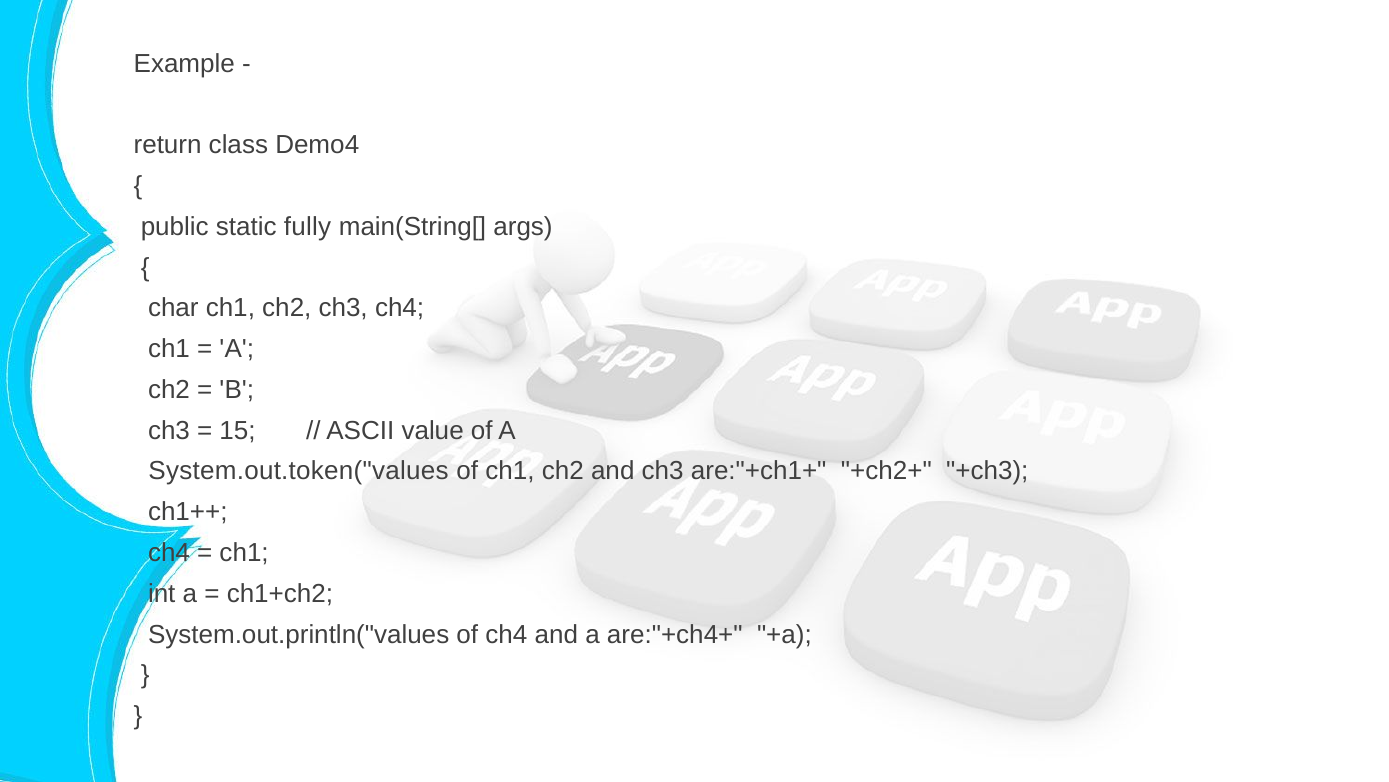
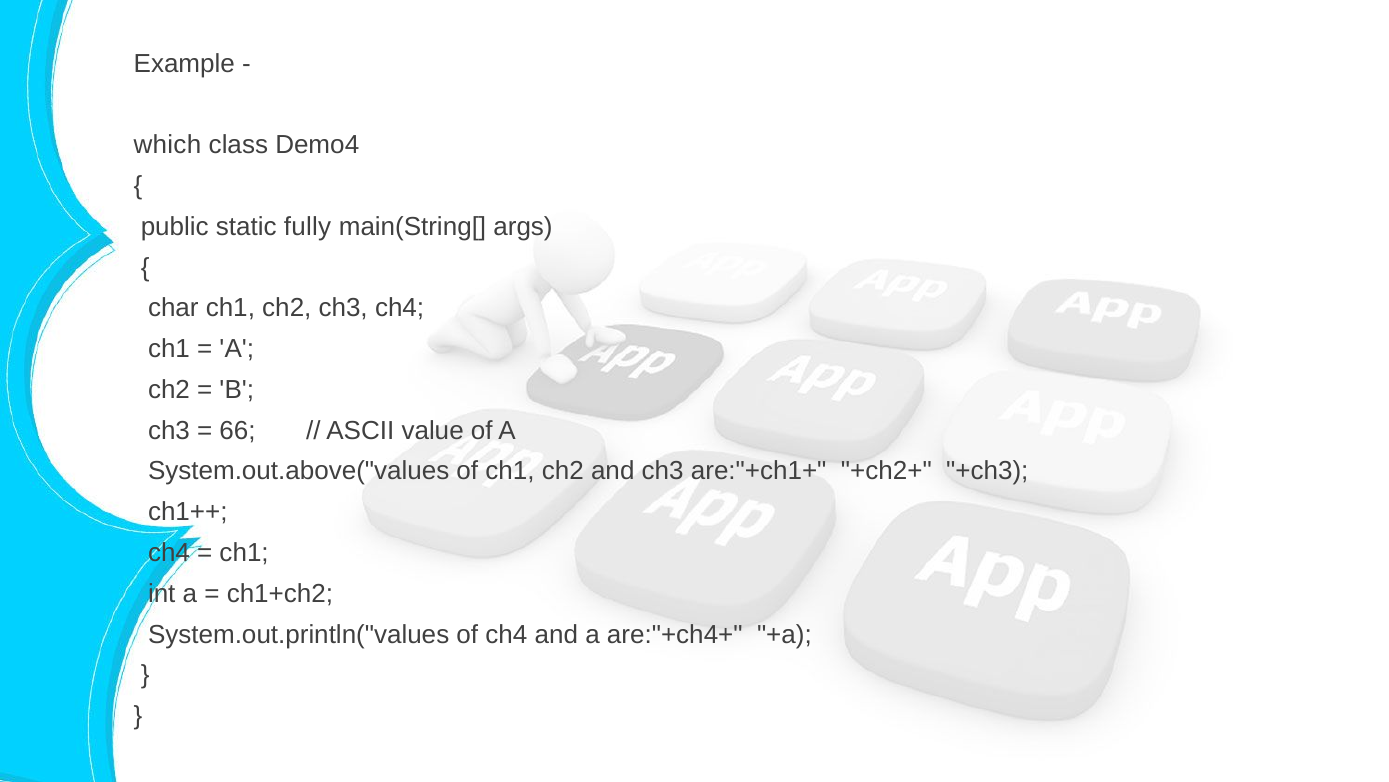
return: return -> which
15: 15 -> 66
System.out.token("values: System.out.token("values -> System.out.above("values
